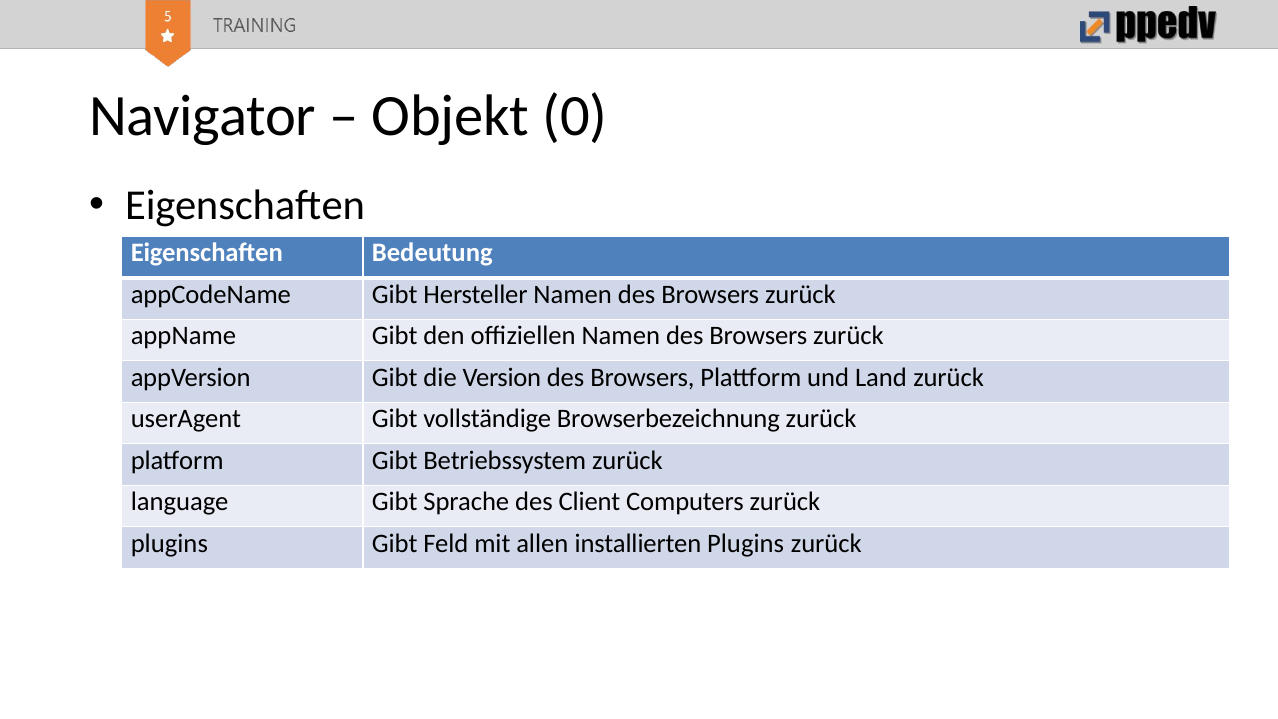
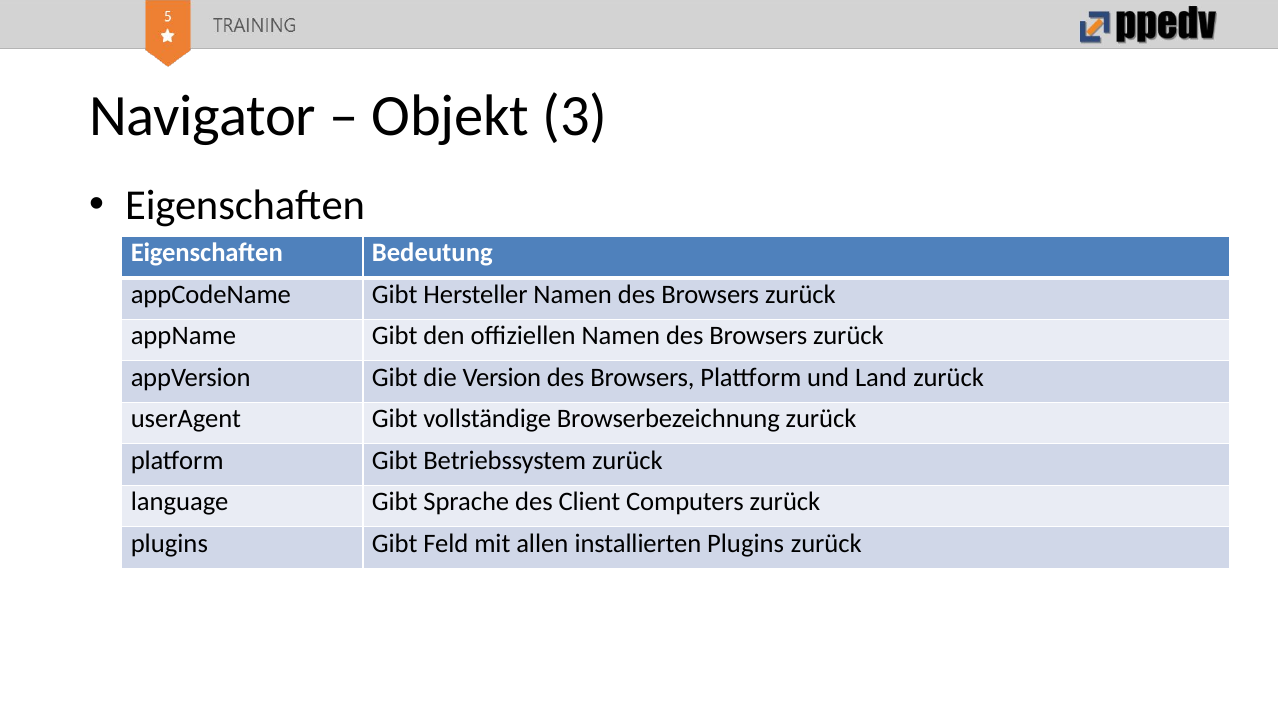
0: 0 -> 3
